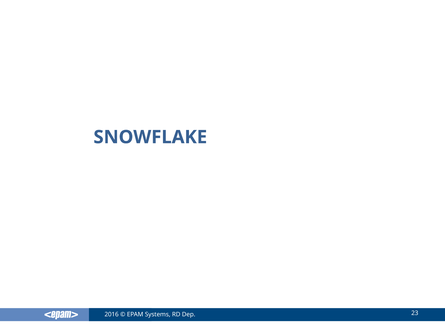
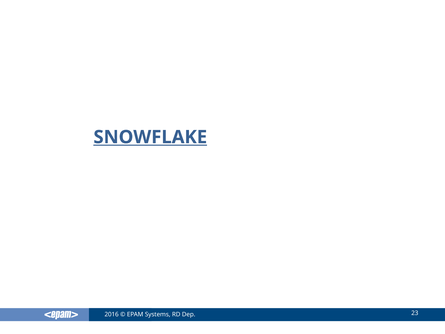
SNOWFLAKE underline: none -> present
